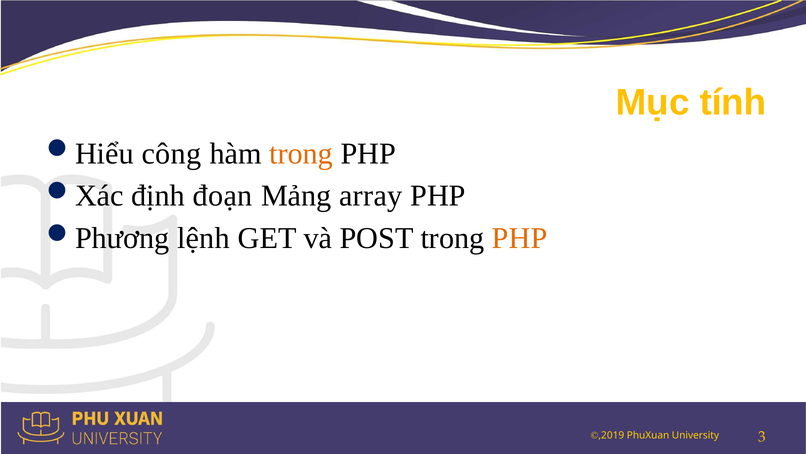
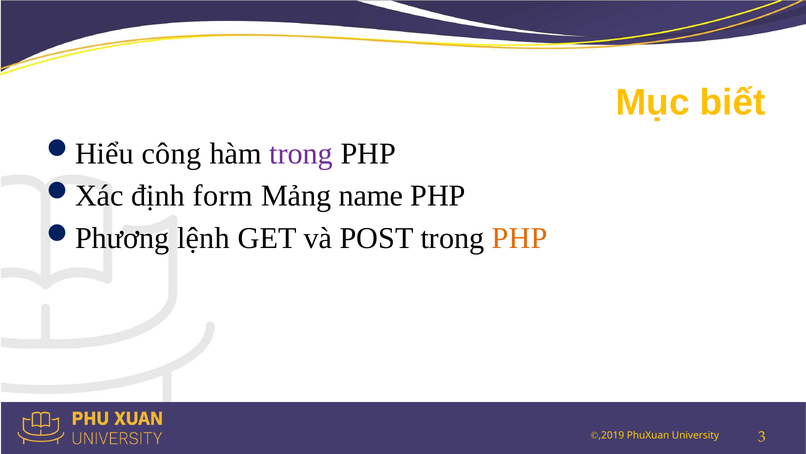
tính: tính -> biết
trong at (301, 153) colour: orange -> purple
đoạn: đoạn -> form
array: array -> name
